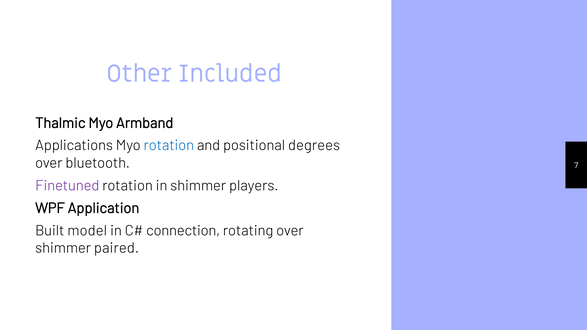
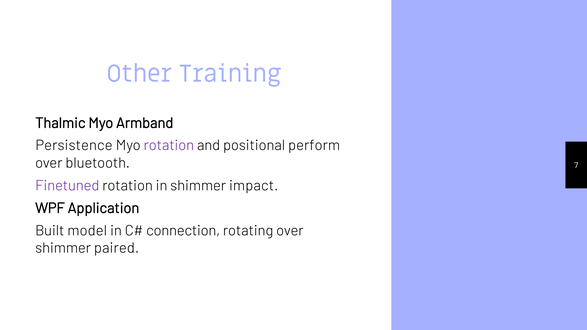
Included: Included -> Training
Applications: Applications -> Persistence
rotation at (169, 146) colour: blue -> purple
degrees: degrees -> perform
players: players -> impact
